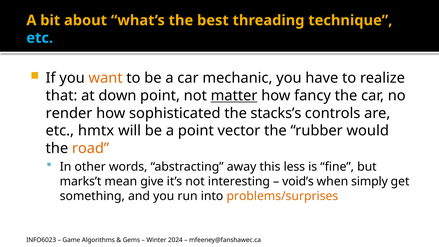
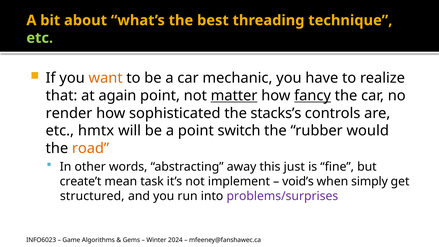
etc at (40, 38) colour: light blue -> light green
down: down -> again
fancy underline: none -> present
vector: vector -> switch
less: less -> just
marks’t: marks’t -> create’t
give: give -> task
interesting: interesting -> implement
something: something -> structured
problems/surprises colour: orange -> purple
